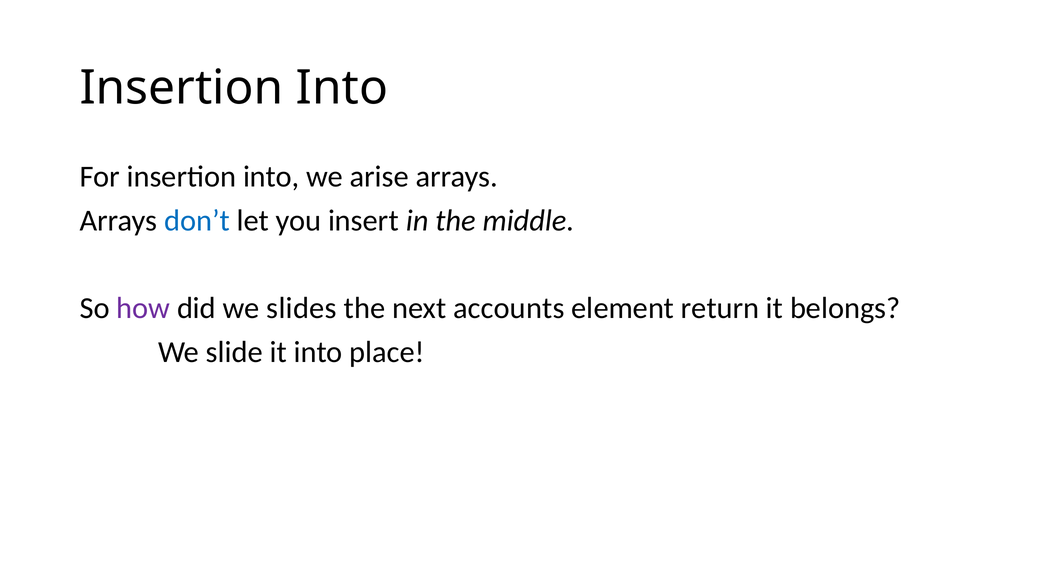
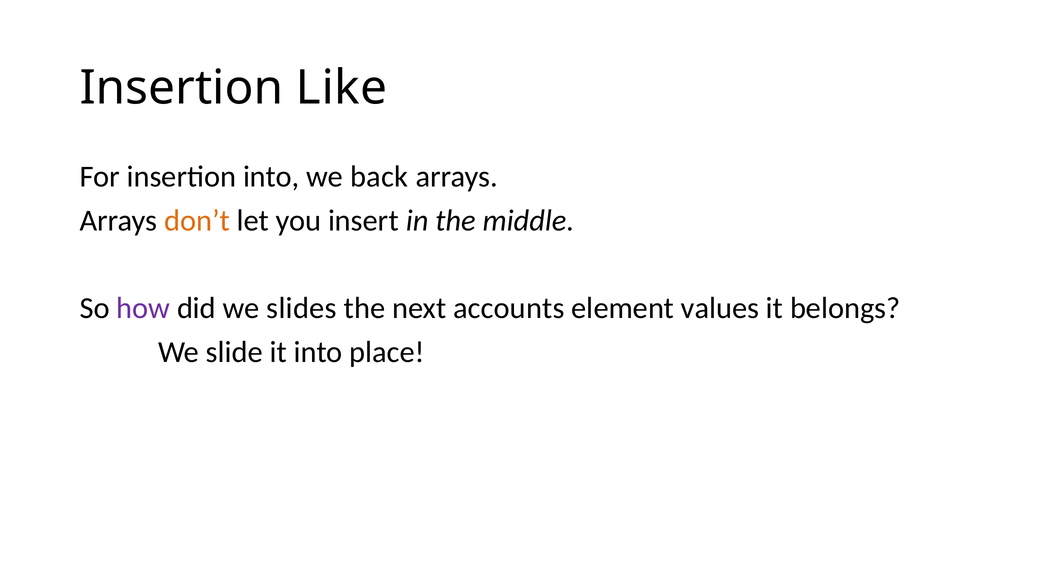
Into at (342, 88): Into -> Like
arise: arise -> back
don’t colour: blue -> orange
return: return -> values
